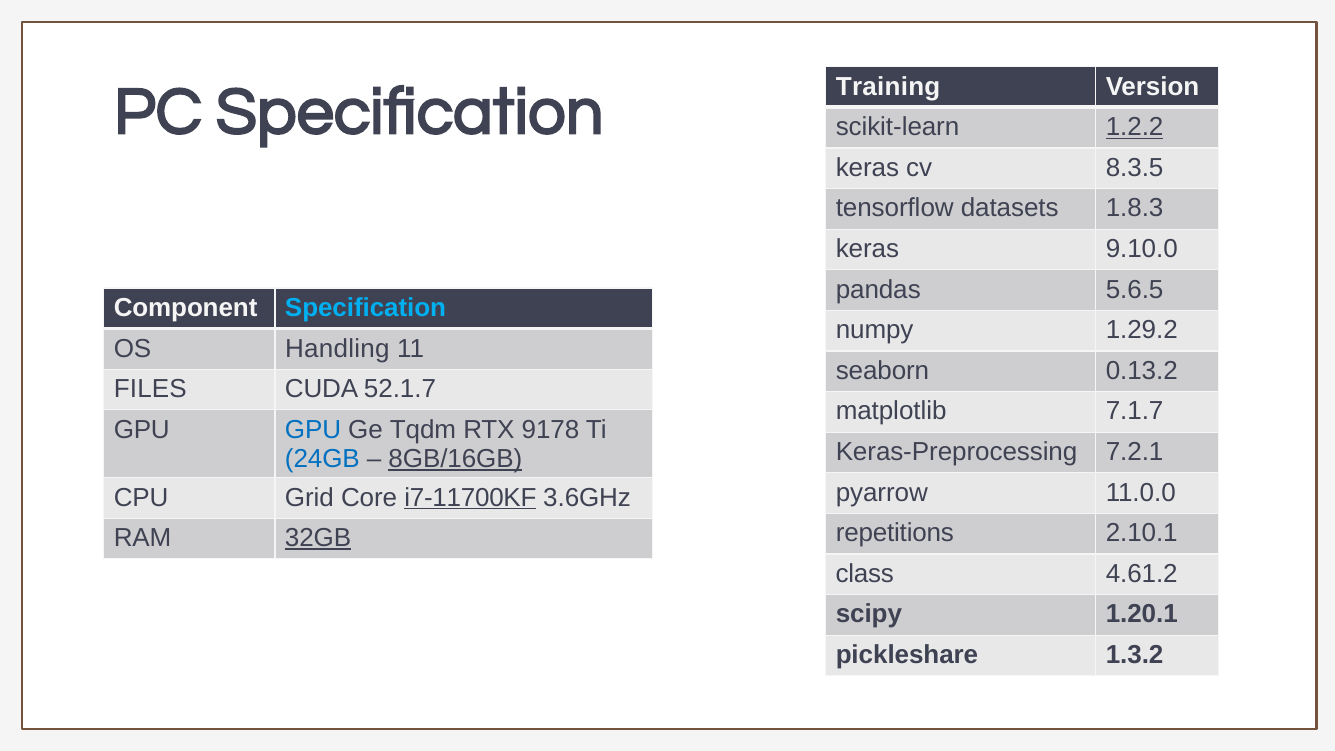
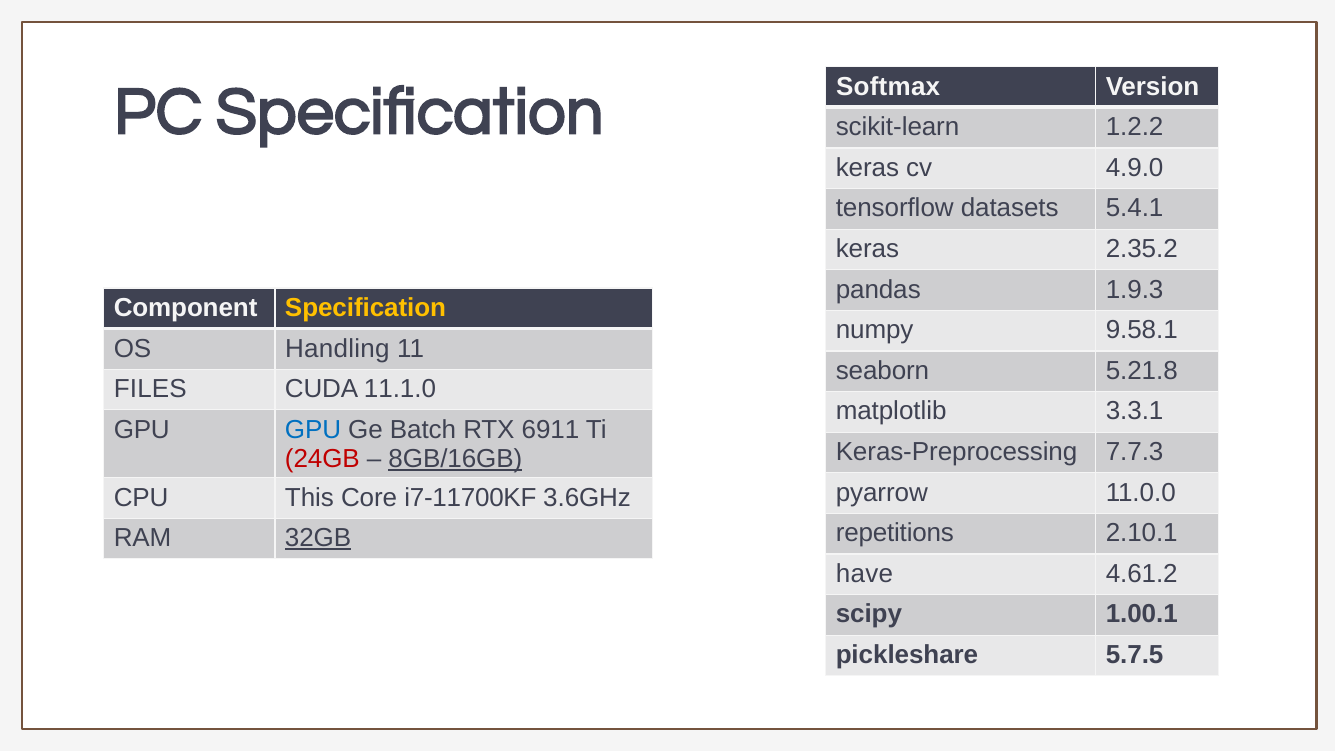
Training: Training -> Softmax
1.2.2 underline: present -> none
8.3.5: 8.3.5 -> 4.9.0
1.8.3: 1.8.3 -> 5.4.1
9.10.0: 9.10.0 -> 2.35.2
5.6.5: 5.6.5 -> 1.9.3
Specification at (366, 308) colour: light blue -> yellow
1.29.2: 1.29.2 -> 9.58.1
0.13.2: 0.13.2 -> 5.21.8
52.1.7: 52.1.7 -> 11.1.0
7.1.7: 7.1.7 -> 3.3.1
Tqdm: Tqdm -> Batch
9178: 9178 -> 6911
7.2.1: 7.2.1 -> 7.7.3
24GB colour: blue -> red
Grid: Grid -> This
i7-11700KF underline: present -> none
class: class -> have
1.20.1: 1.20.1 -> 1.00.1
1.3.2: 1.3.2 -> 5.7.5
